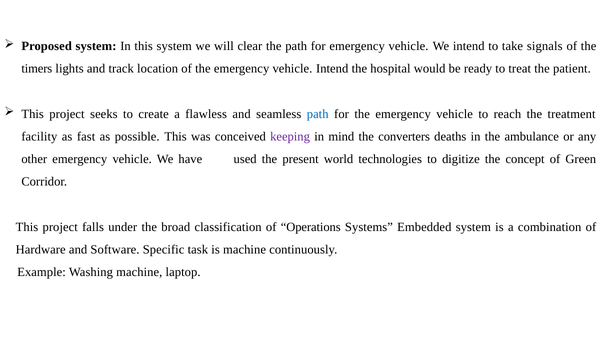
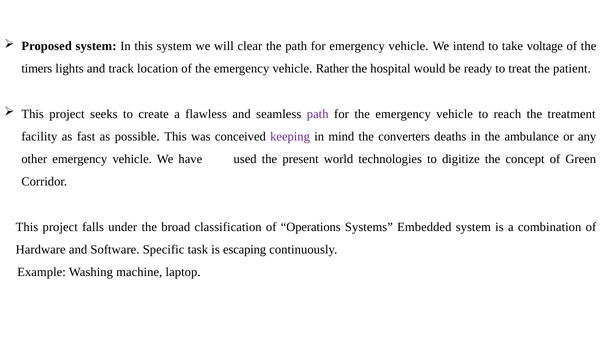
signals: signals -> voltage
vehicle Intend: Intend -> Rather
path at (318, 114) colour: blue -> purple
is machine: machine -> escaping
